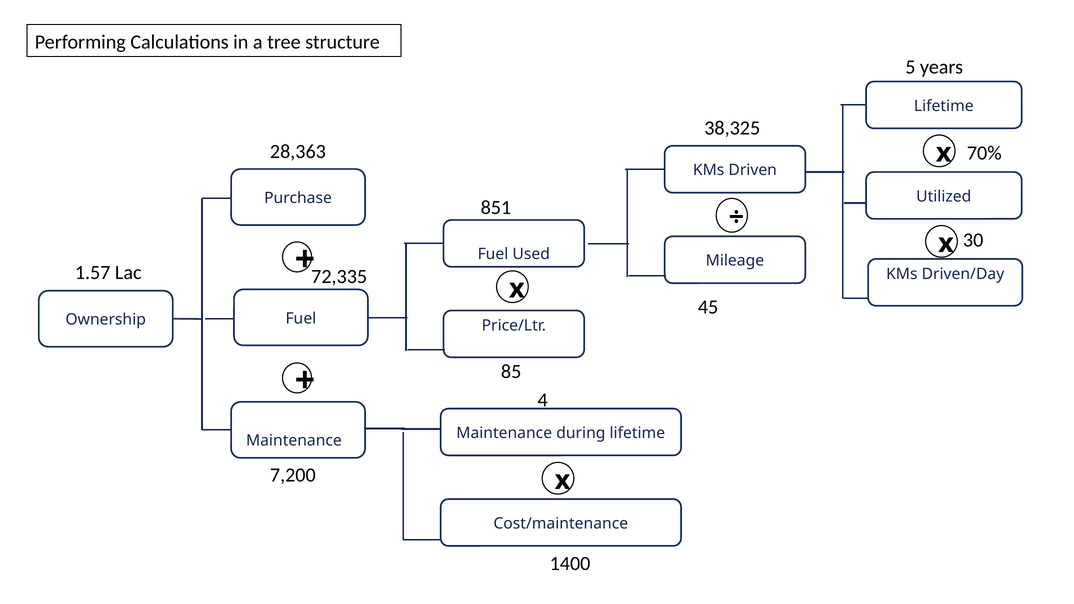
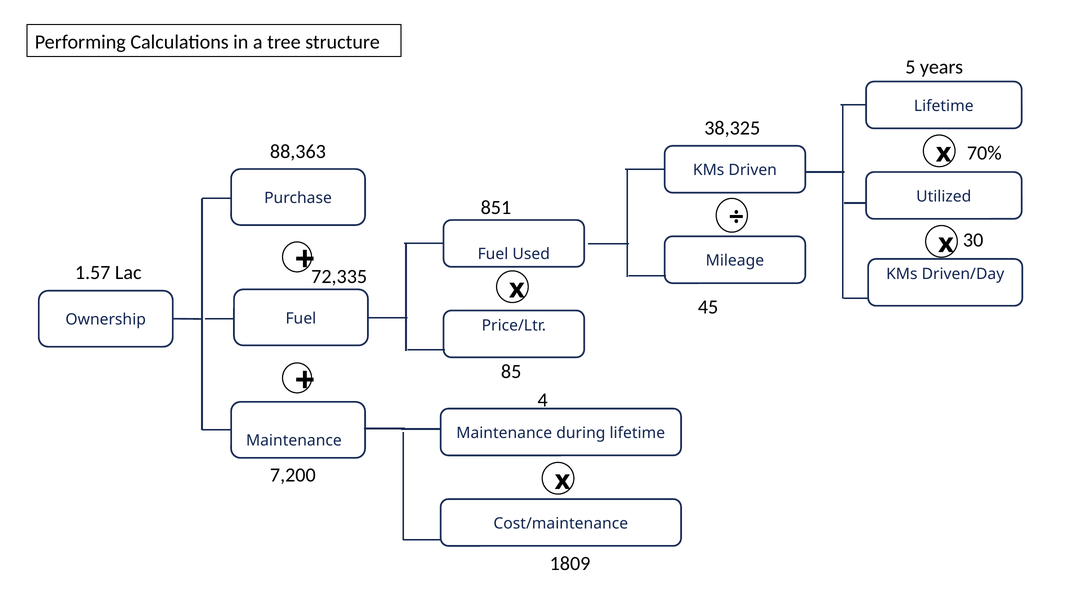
28,363: 28,363 -> 88,363
1400: 1400 -> 1809
